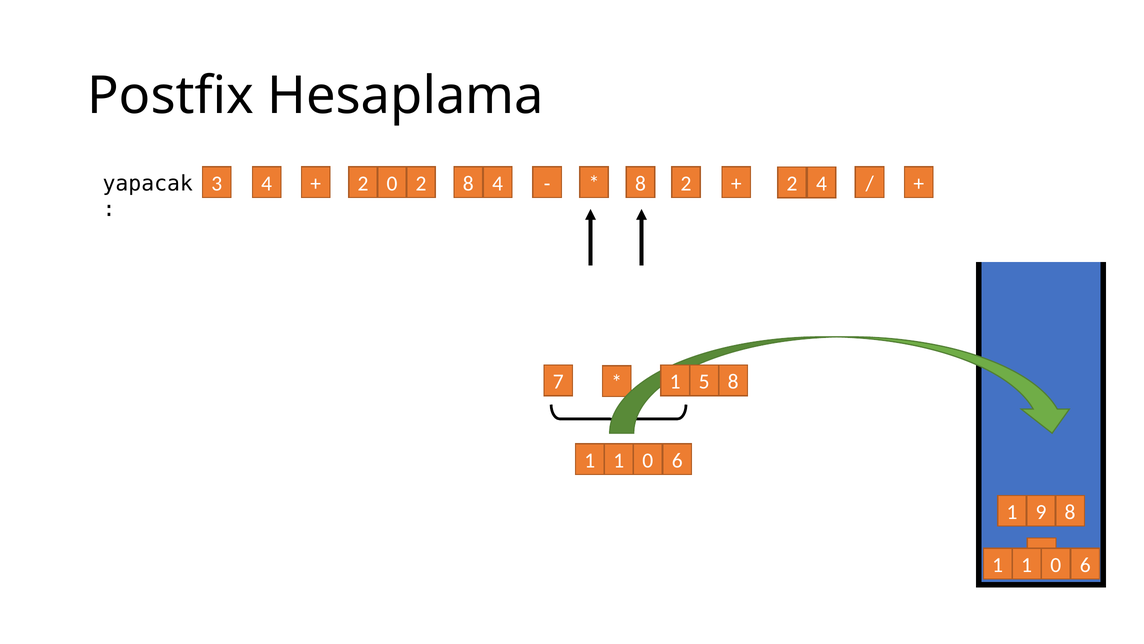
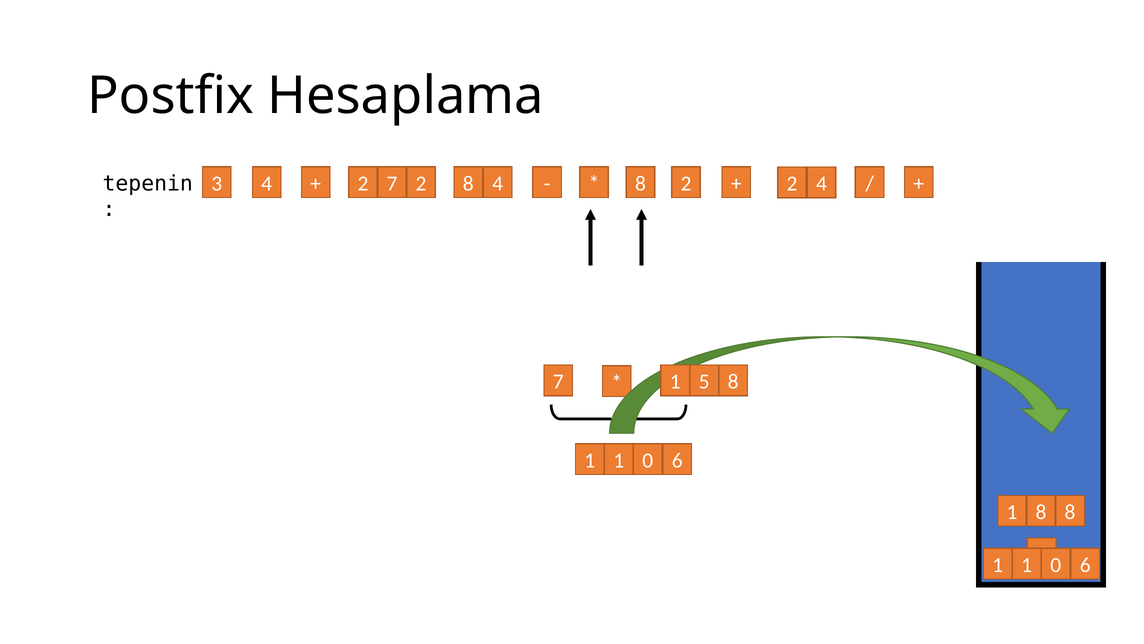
yapacak: yapacak -> tepenin
2 0: 0 -> 7
1 9: 9 -> 8
